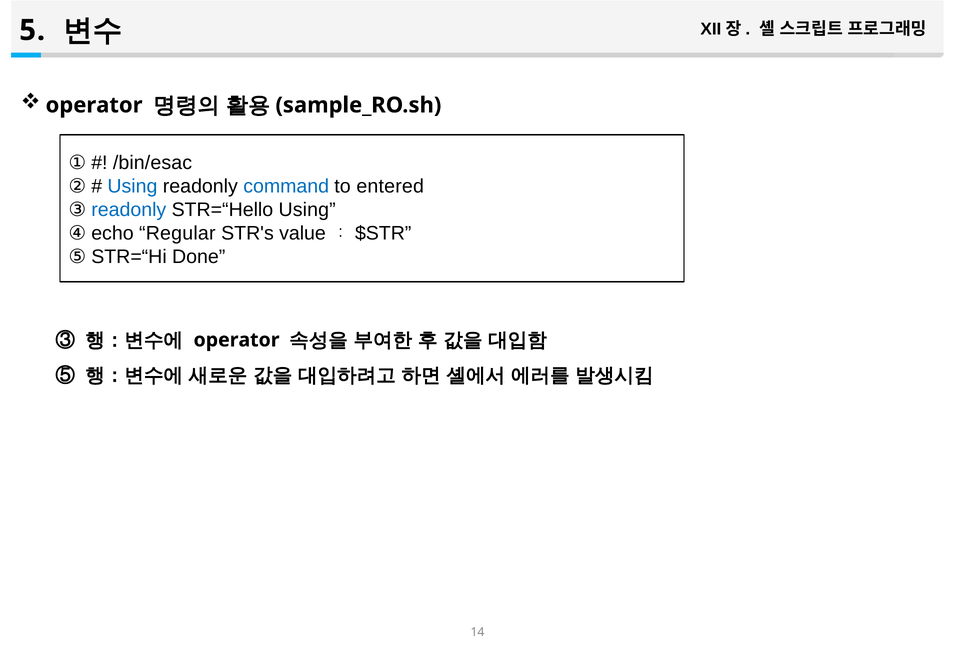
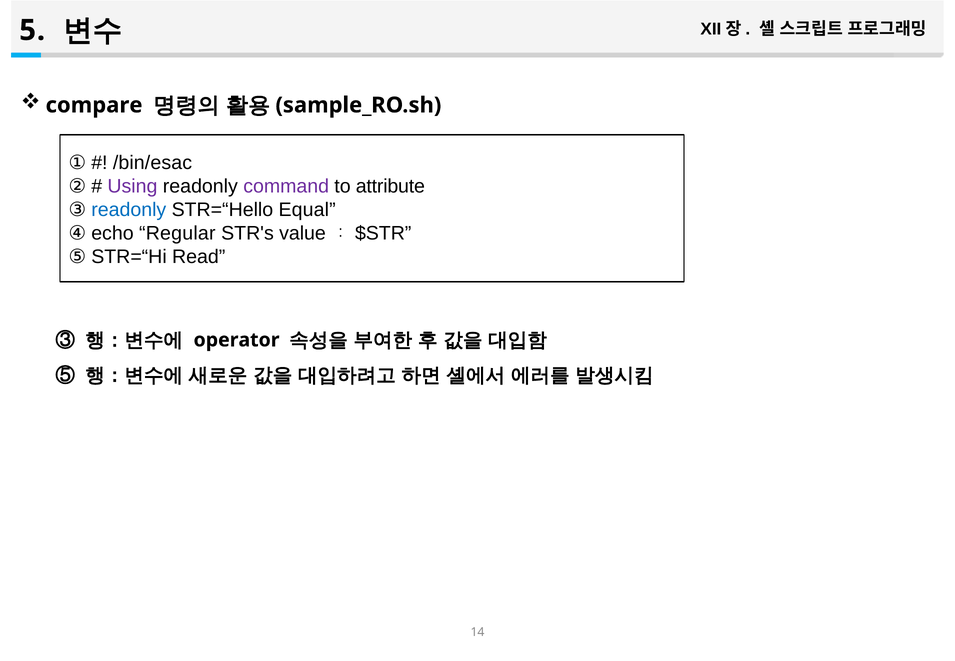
operator at (94, 105): operator -> compare
Using at (132, 186) colour: blue -> purple
command colour: blue -> purple
entered: entered -> attribute
STR=“Hello Using: Using -> Equal
Done: Done -> Read
